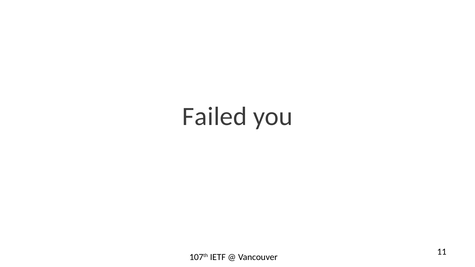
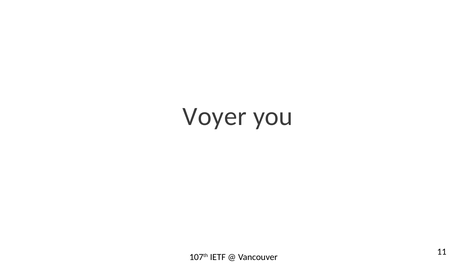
Failed: Failed -> Voyer
